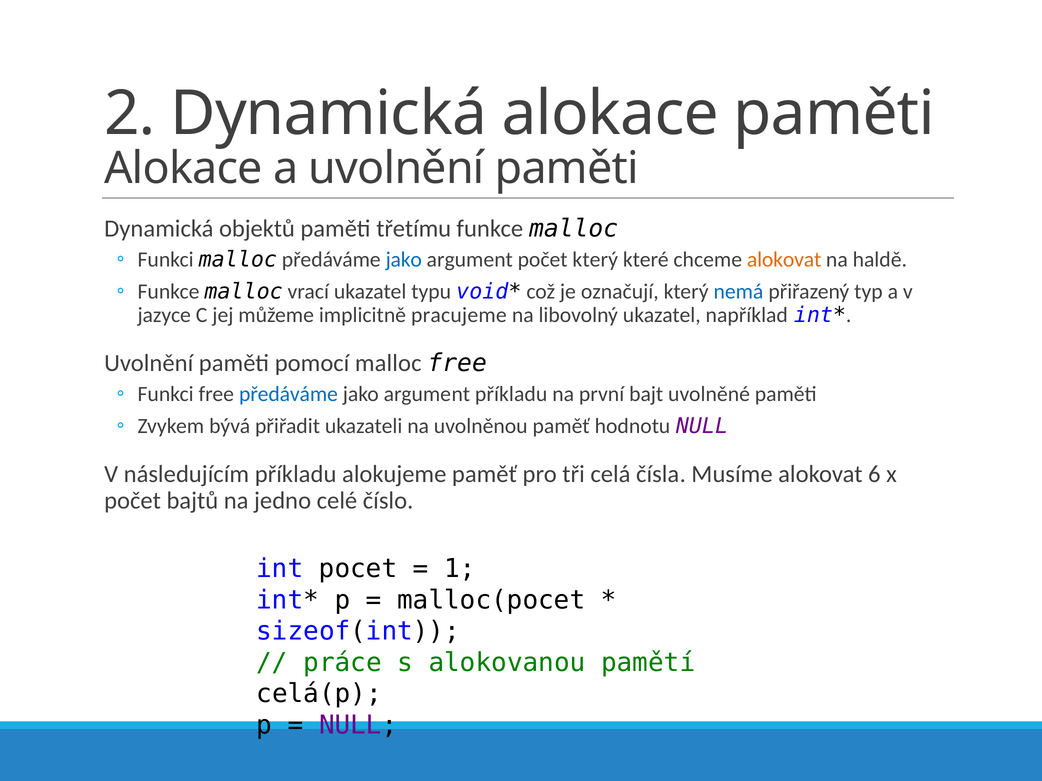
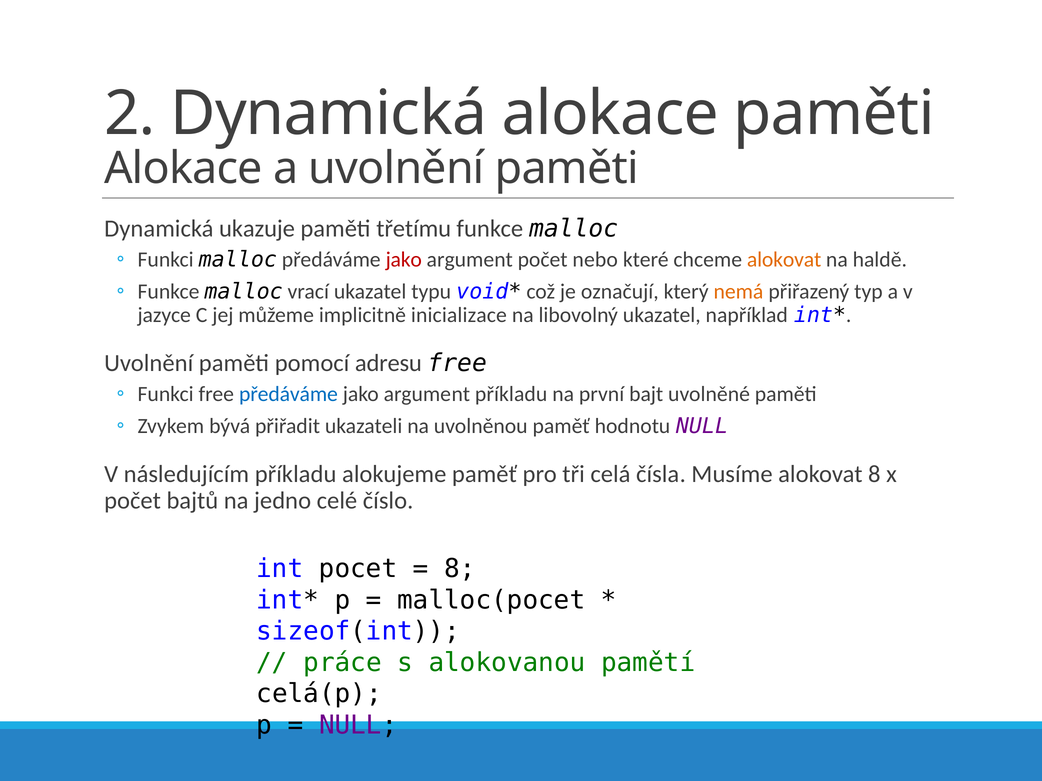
objektů: objektů -> ukazuje
jako at (404, 260) colour: blue -> red
počet který: který -> nebo
nemá colour: blue -> orange
pracujeme: pracujeme -> inicializace
pomocí malloc: malloc -> adresu
alokovat 6: 6 -> 8
1 at (460, 569): 1 -> 8
